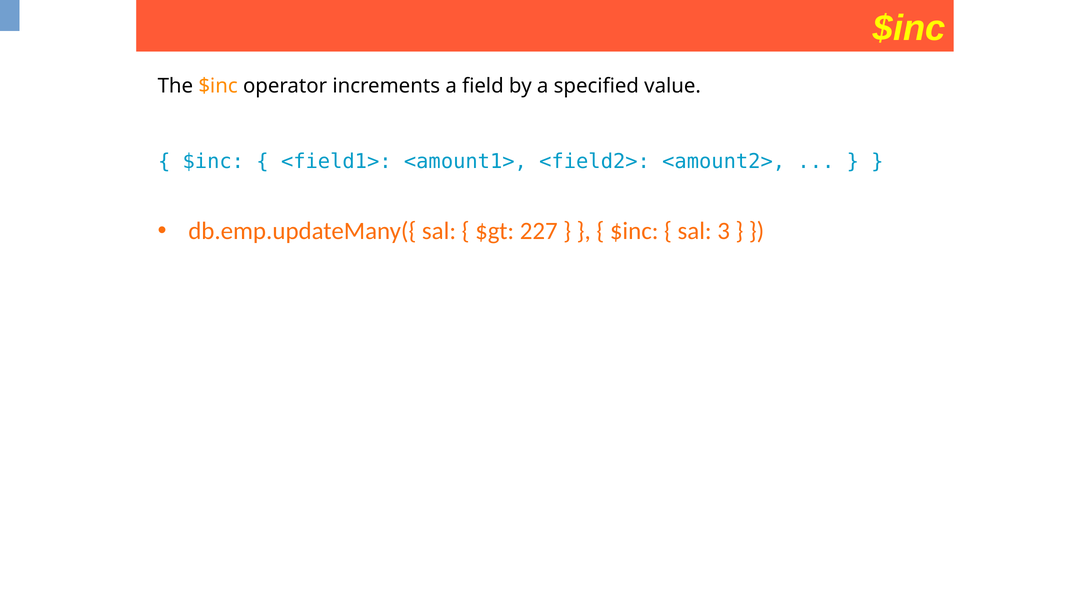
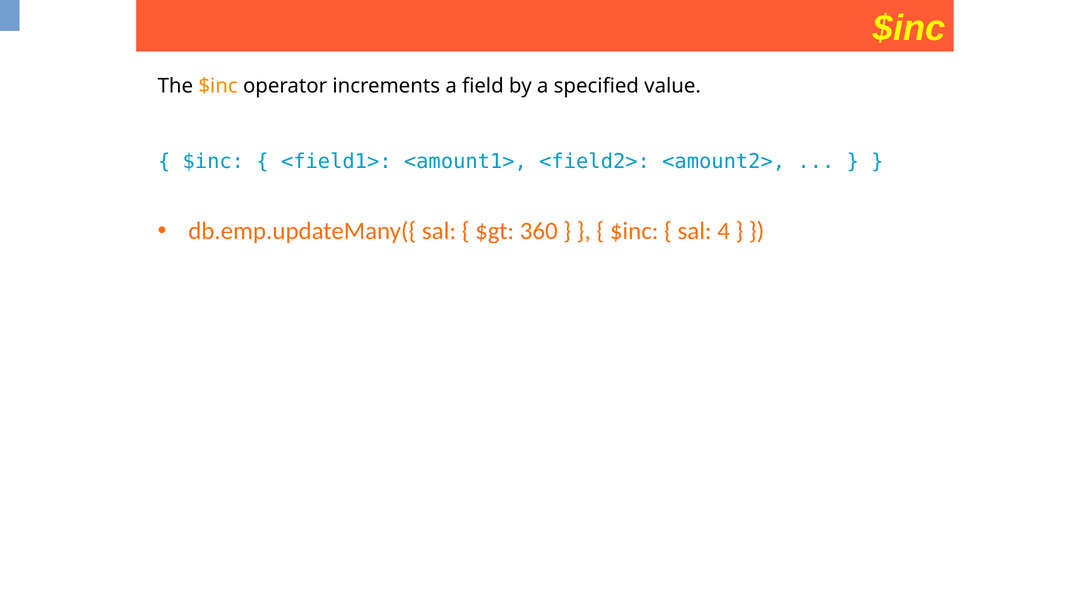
227: 227 -> 360
3: 3 -> 4
